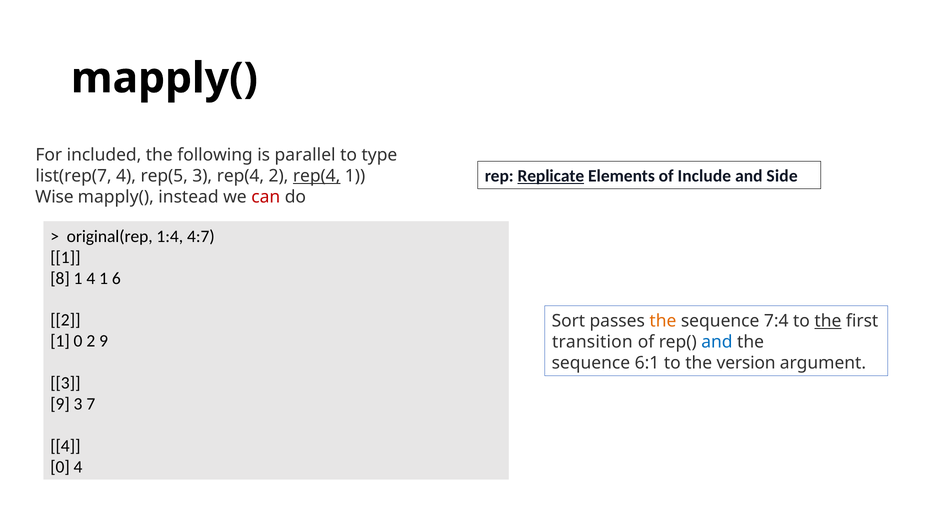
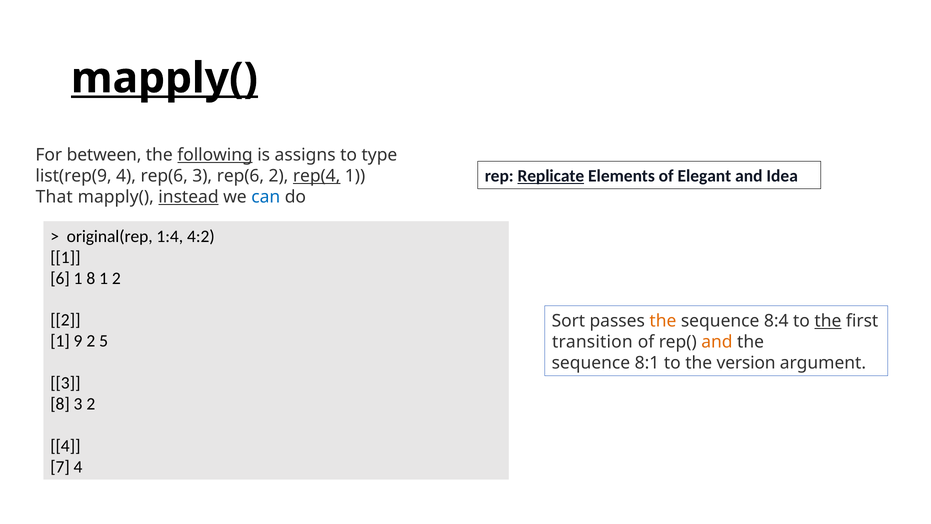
mapply( at (164, 78) underline: none -> present
included: included -> between
following underline: none -> present
parallel: parallel -> assigns
Include: Include -> Elegant
Side: Side -> Idea
list(rep(7: list(rep(7 -> list(rep(9
4 rep(5: rep(5 -> rep(6
3 rep(4: rep(4 -> rep(6
Wise: Wise -> That
instead underline: none -> present
can colour: red -> blue
4:7: 4:7 -> 4:2
8: 8 -> 6
1 4: 4 -> 8
1 6: 6 -> 2
7:4: 7:4 -> 8:4
1 0: 0 -> 9
2 9: 9 -> 5
and at (717, 342) colour: blue -> orange
6:1: 6:1 -> 8:1
9 at (60, 404): 9 -> 8
3 7: 7 -> 2
0 at (60, 467): 0 -> 7
